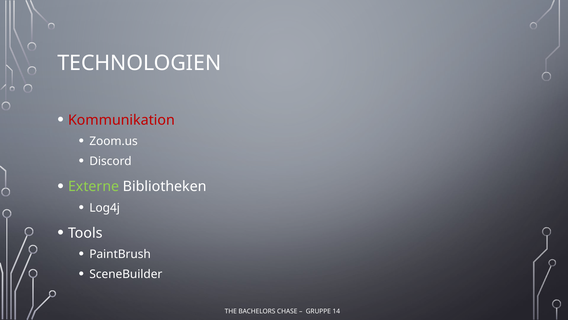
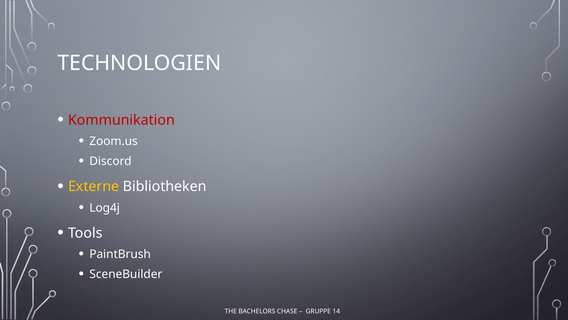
Externe colour: light green -> yellow
